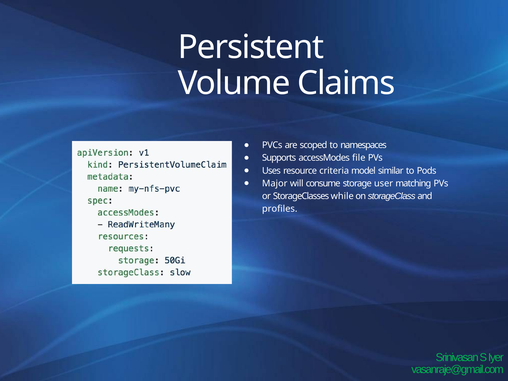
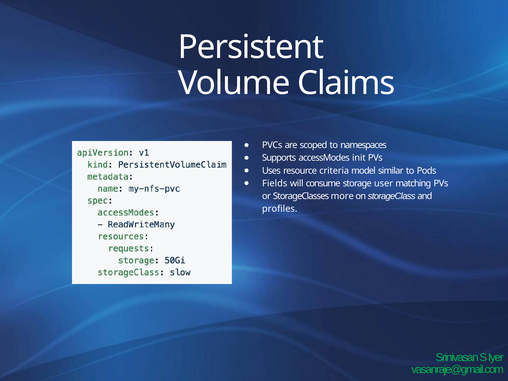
file: file -> init
Major: Major -> Fields
while: while -> more
